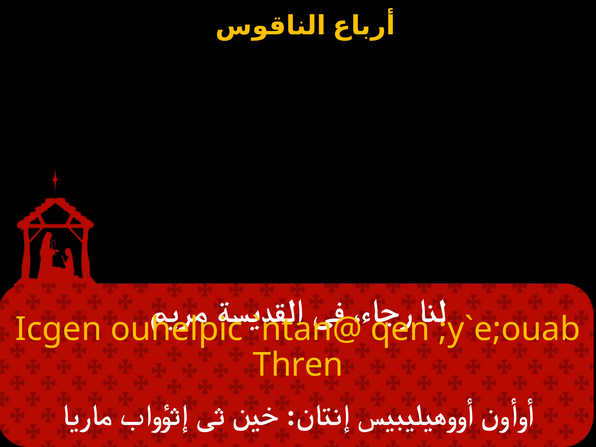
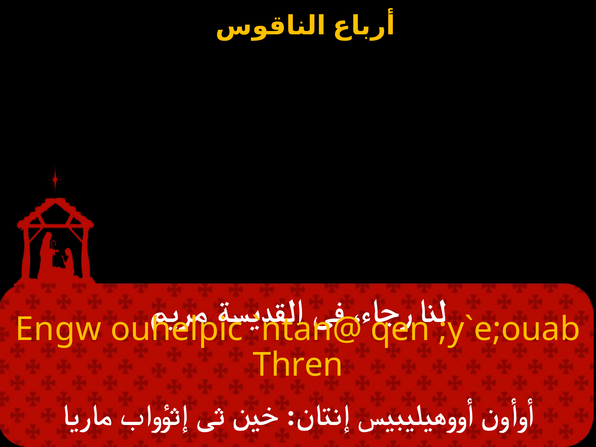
Icgen: Icgen -> Engw
